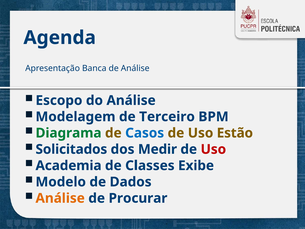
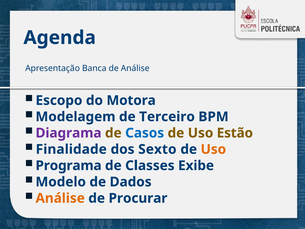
do Análise: Análise -> Motora
Diagrama colour: green -> purple
Solicitados: Solicitados -> Finalidade
Medir: Medir -> Sexto
Uso at (213, 149) colour: red -> orange
Academia: Academia -> Programa
